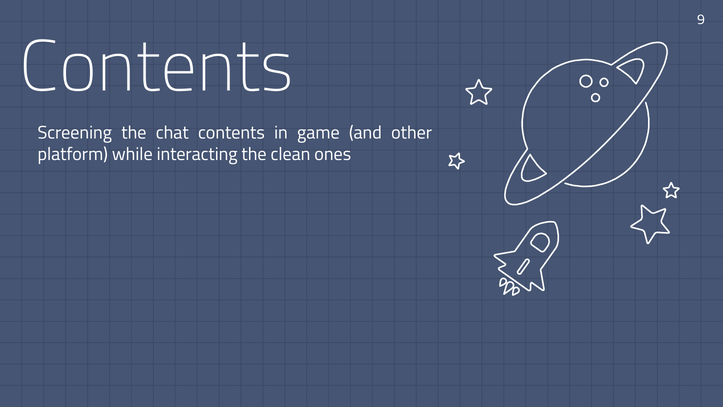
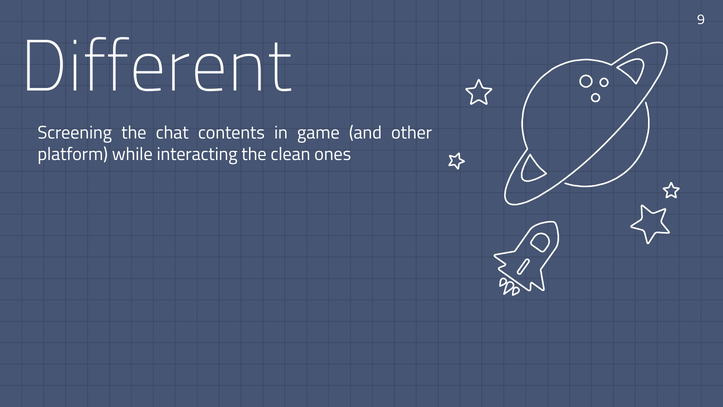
Contents at (157, 67): Contents -> Different
